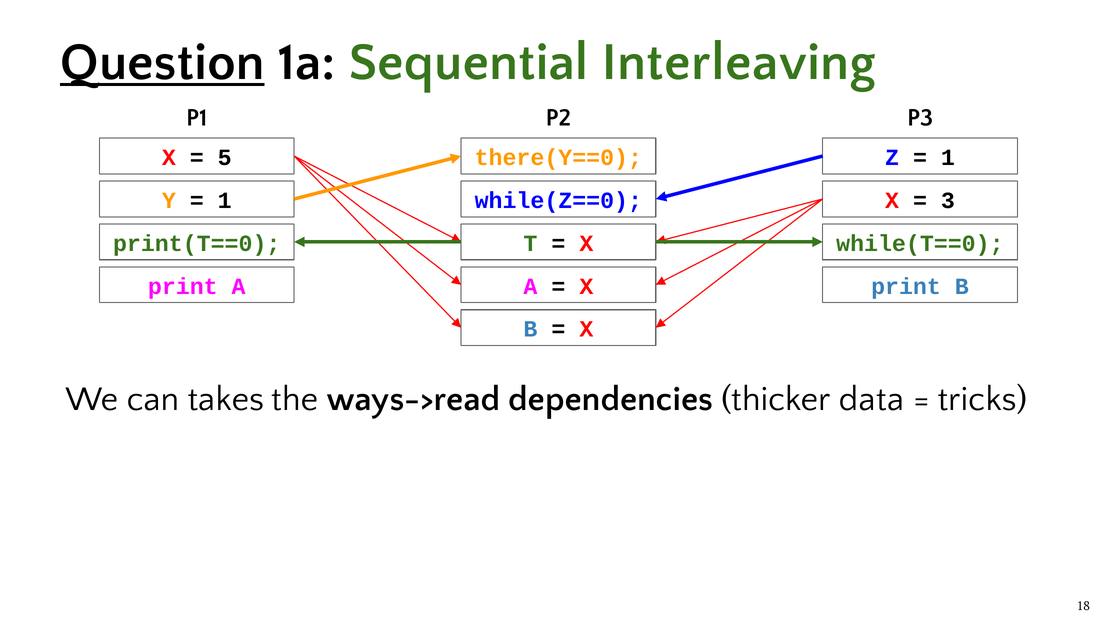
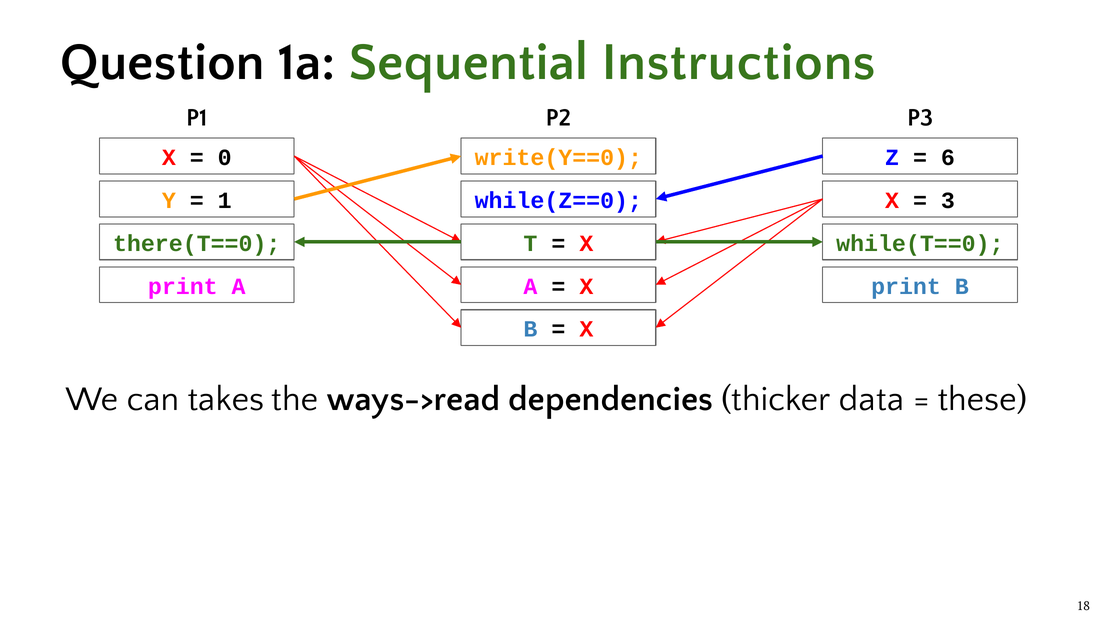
Question underline: present -> none
Interleaving: Interleaving -> Instructions
5: 5 -> 0
there(Y==0: there(Y==0 -> write(Y==0
1 at (948, 158): 1 -> 6
print(T==0: print(T==0 -> there(T==0
tricks: tricks -> these
